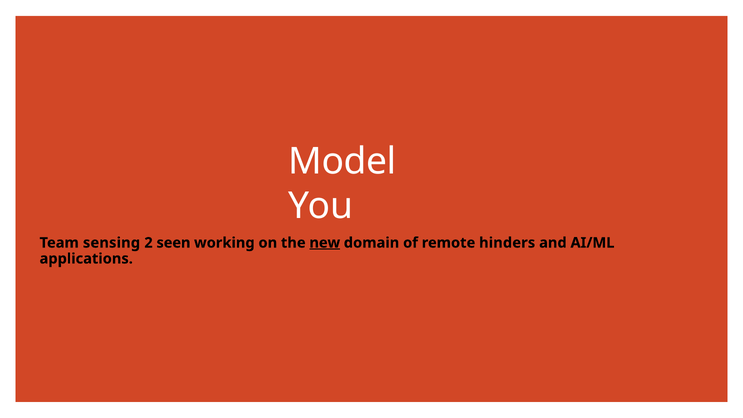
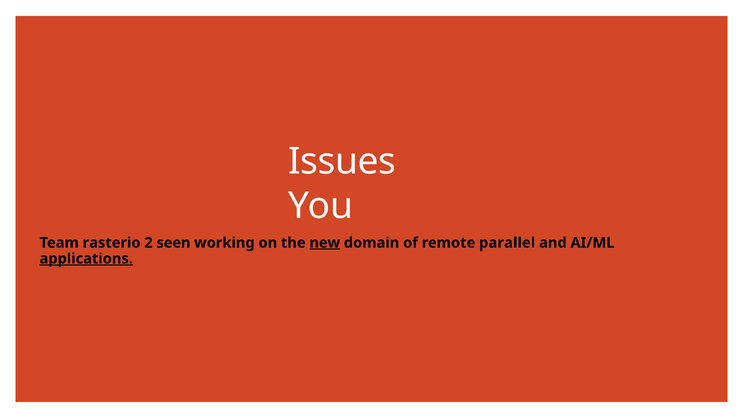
Model: Model -> Issues
sensing: sensing -> rasterio
hinders: hinders -> parallel
applications underline: none -> present
